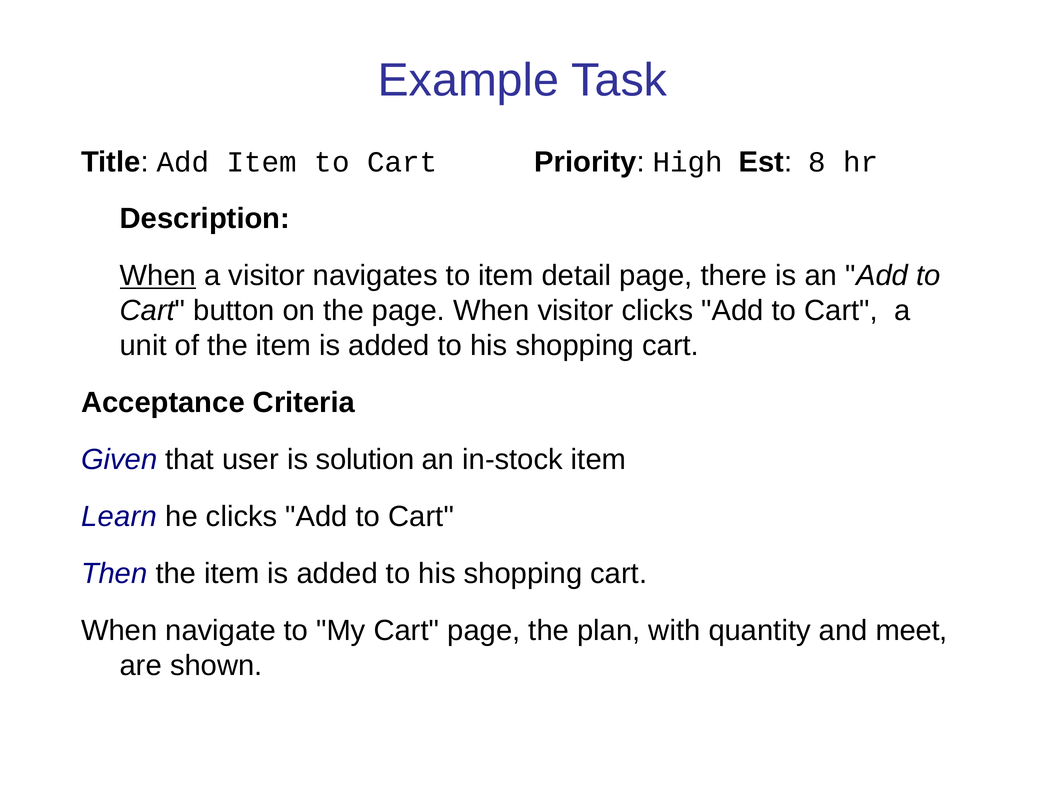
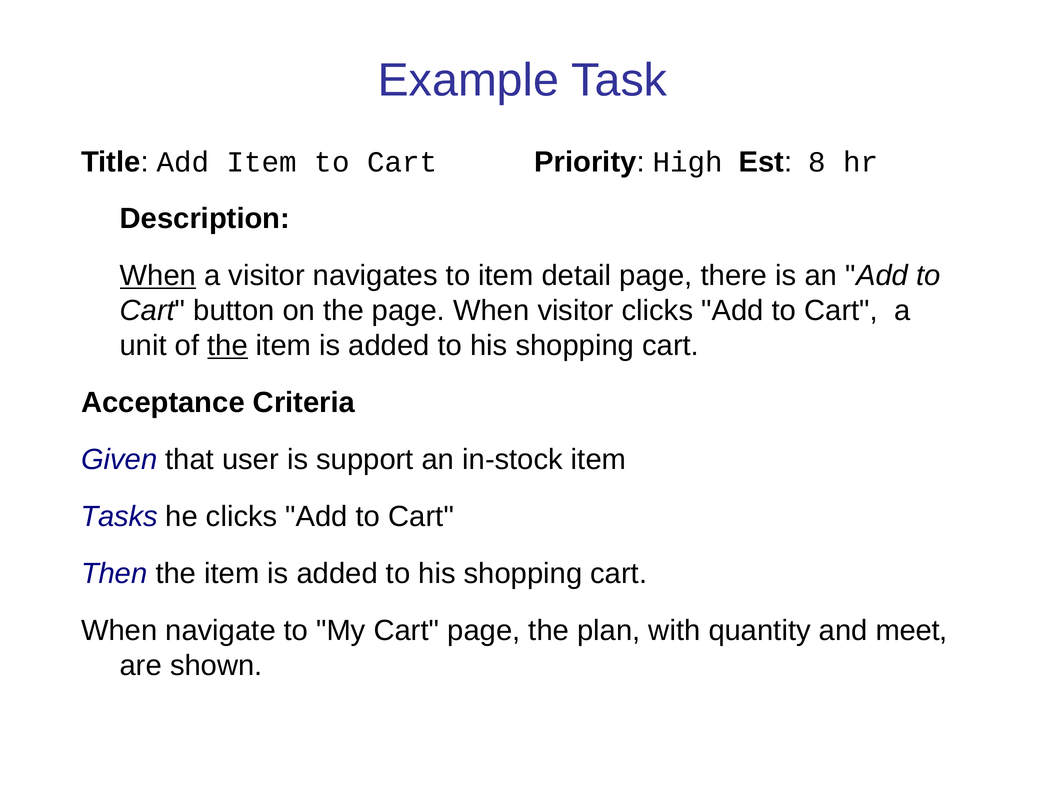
the at (228, 346) underline: none -> present
solution: solution -> support
Learn: Learn -> Tasks
